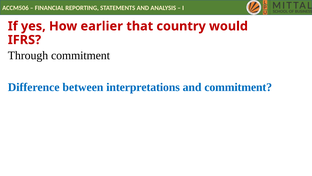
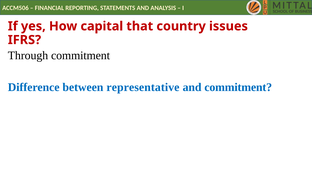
earlier: earlier -> capital
would: would -> issues
interpretations: interpretations -> representative
